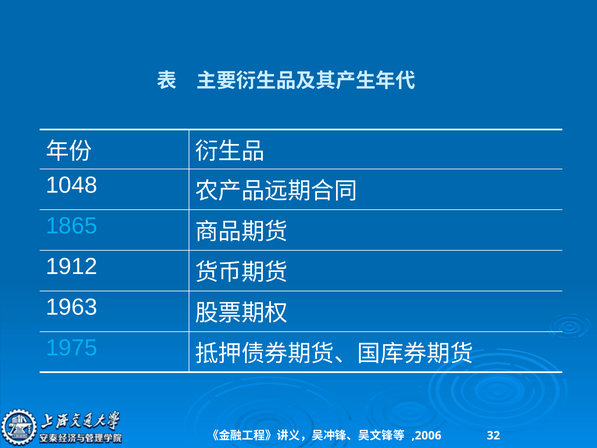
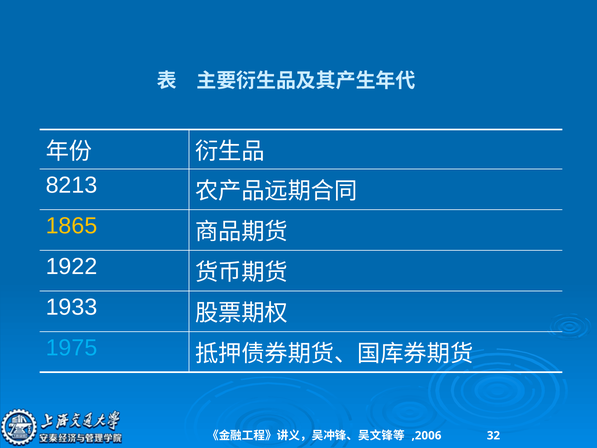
1048: 1048 -> 8213
1865 colour: light blue -> yellow
1912: 1912 -> 1922
1963: 1963 -> 1933
